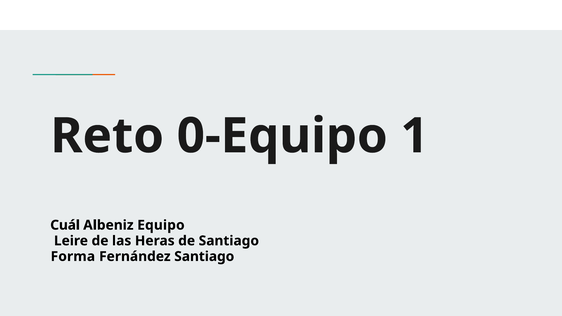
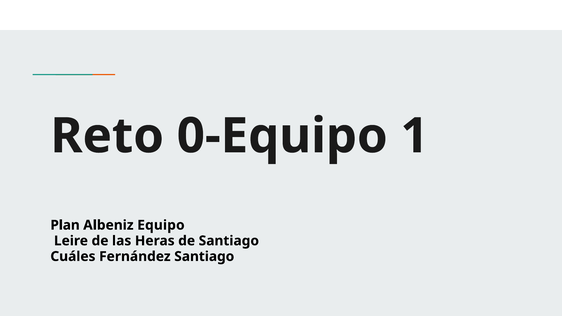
Cuál: Cuál -> Plan
Forma: Forma -> Cuáles
